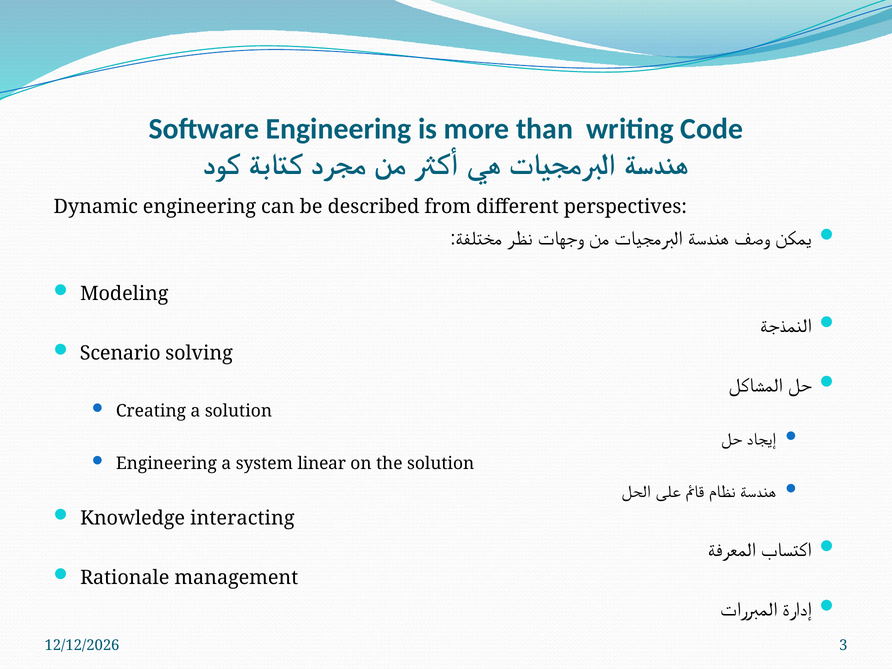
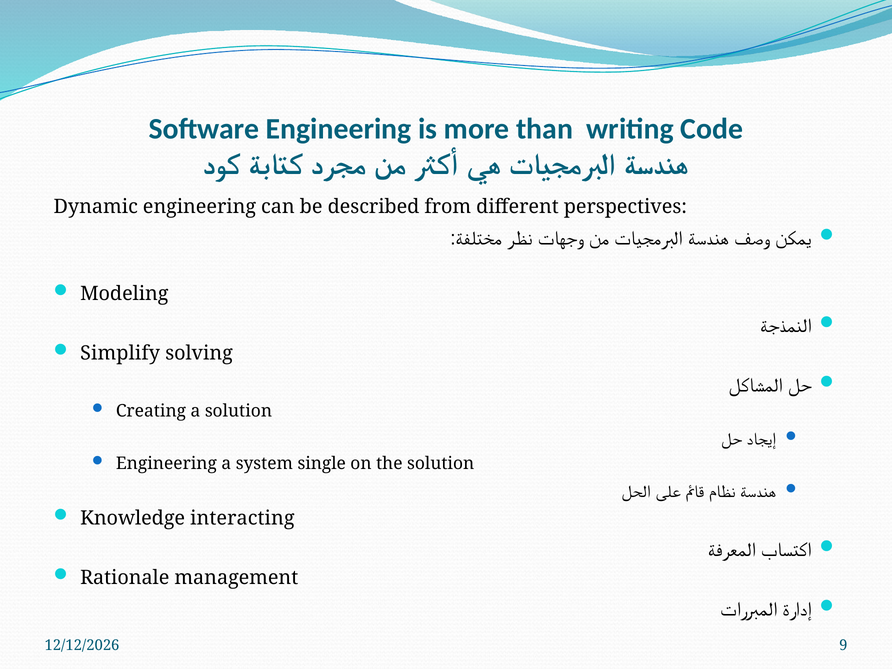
Scenario: Scenario -> Simplify
linear: linear -> single
3: 3 -> 9
